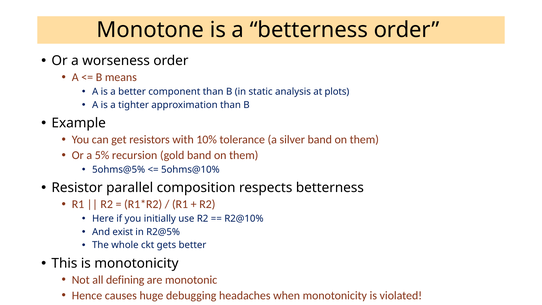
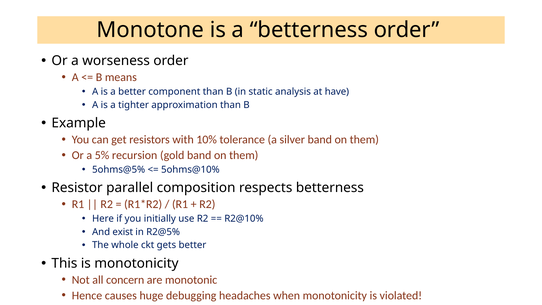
plots: plots -> have
defining: defining -> concern
